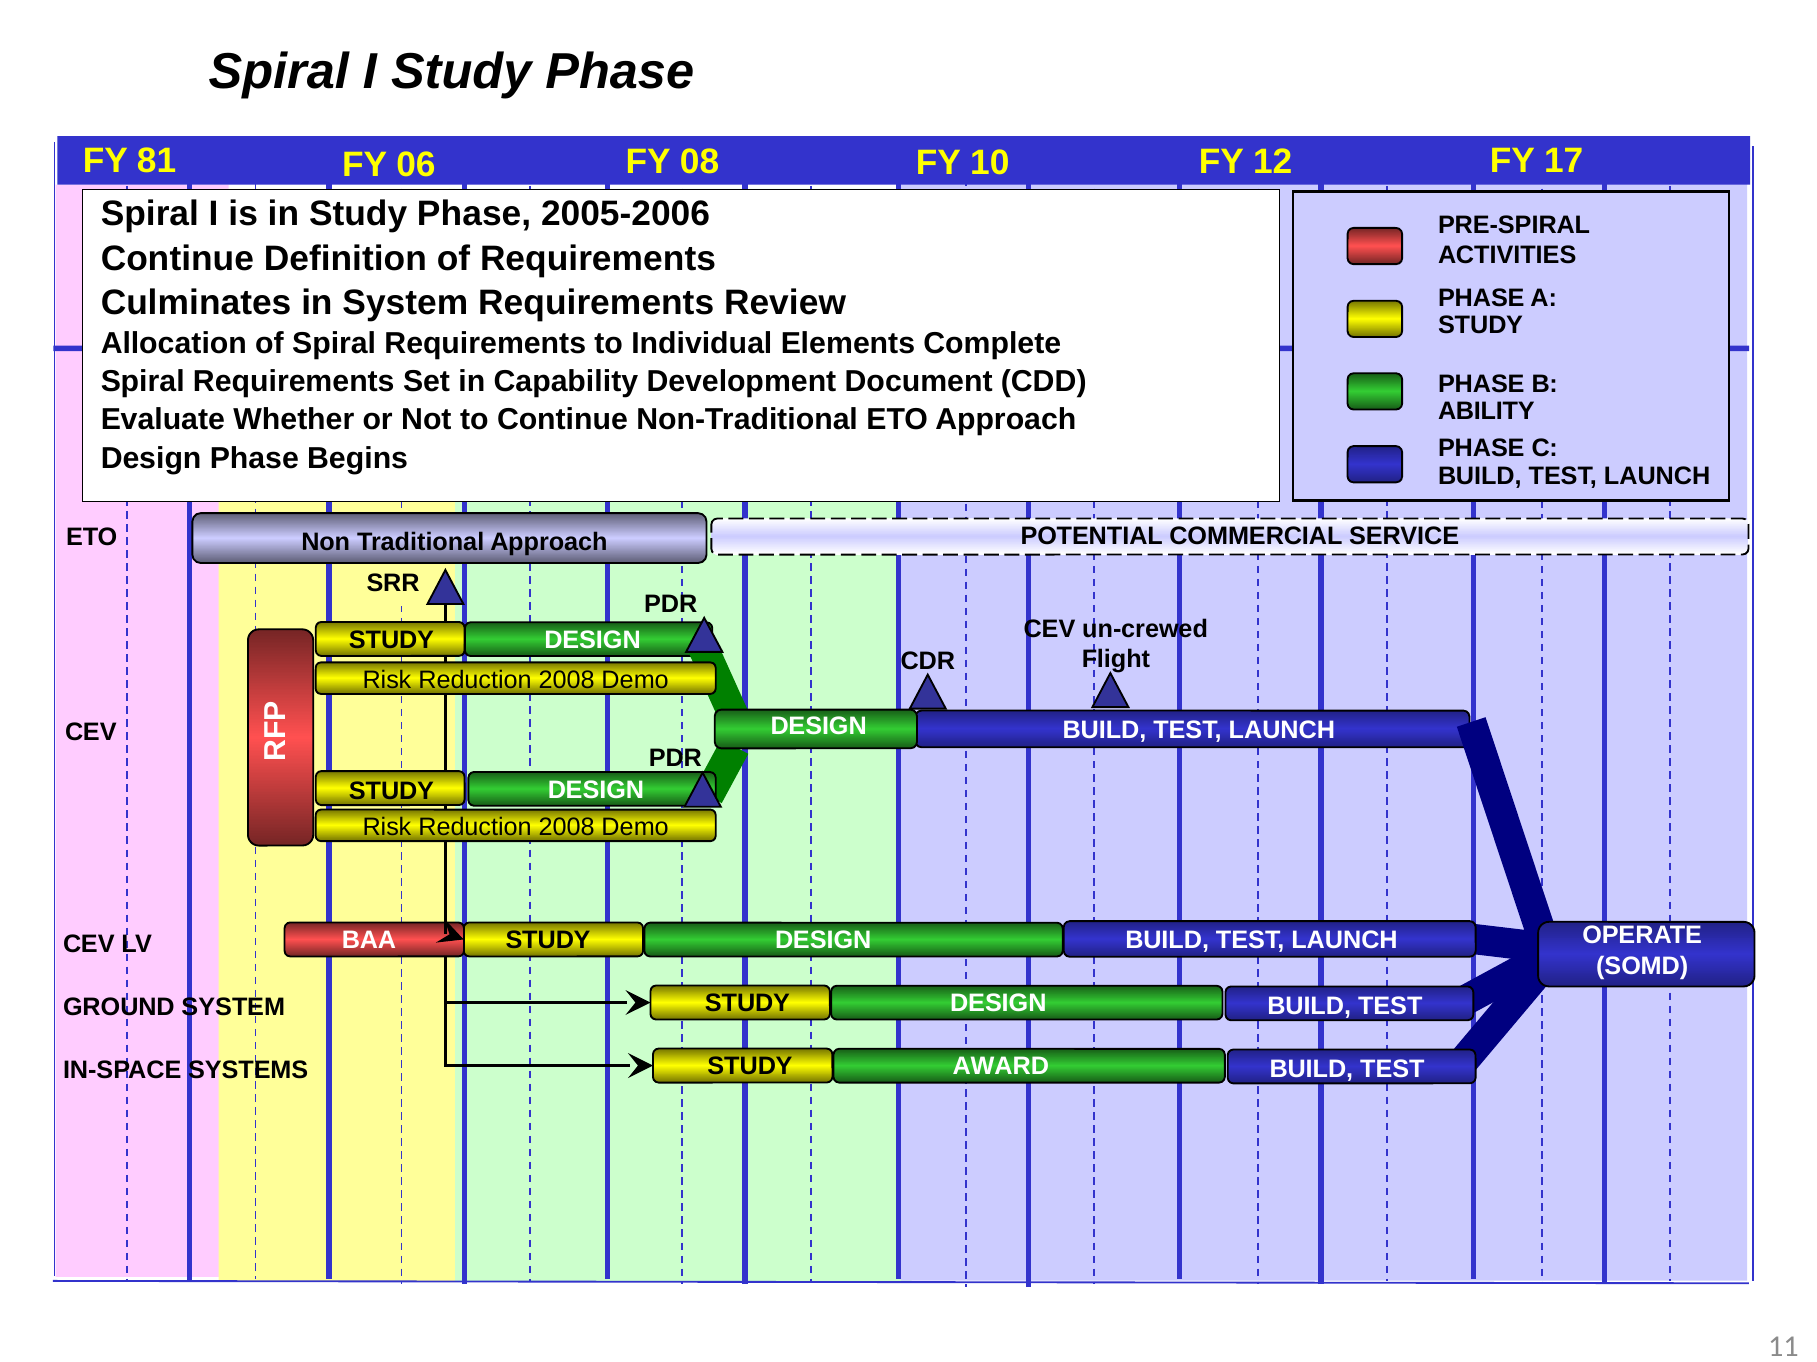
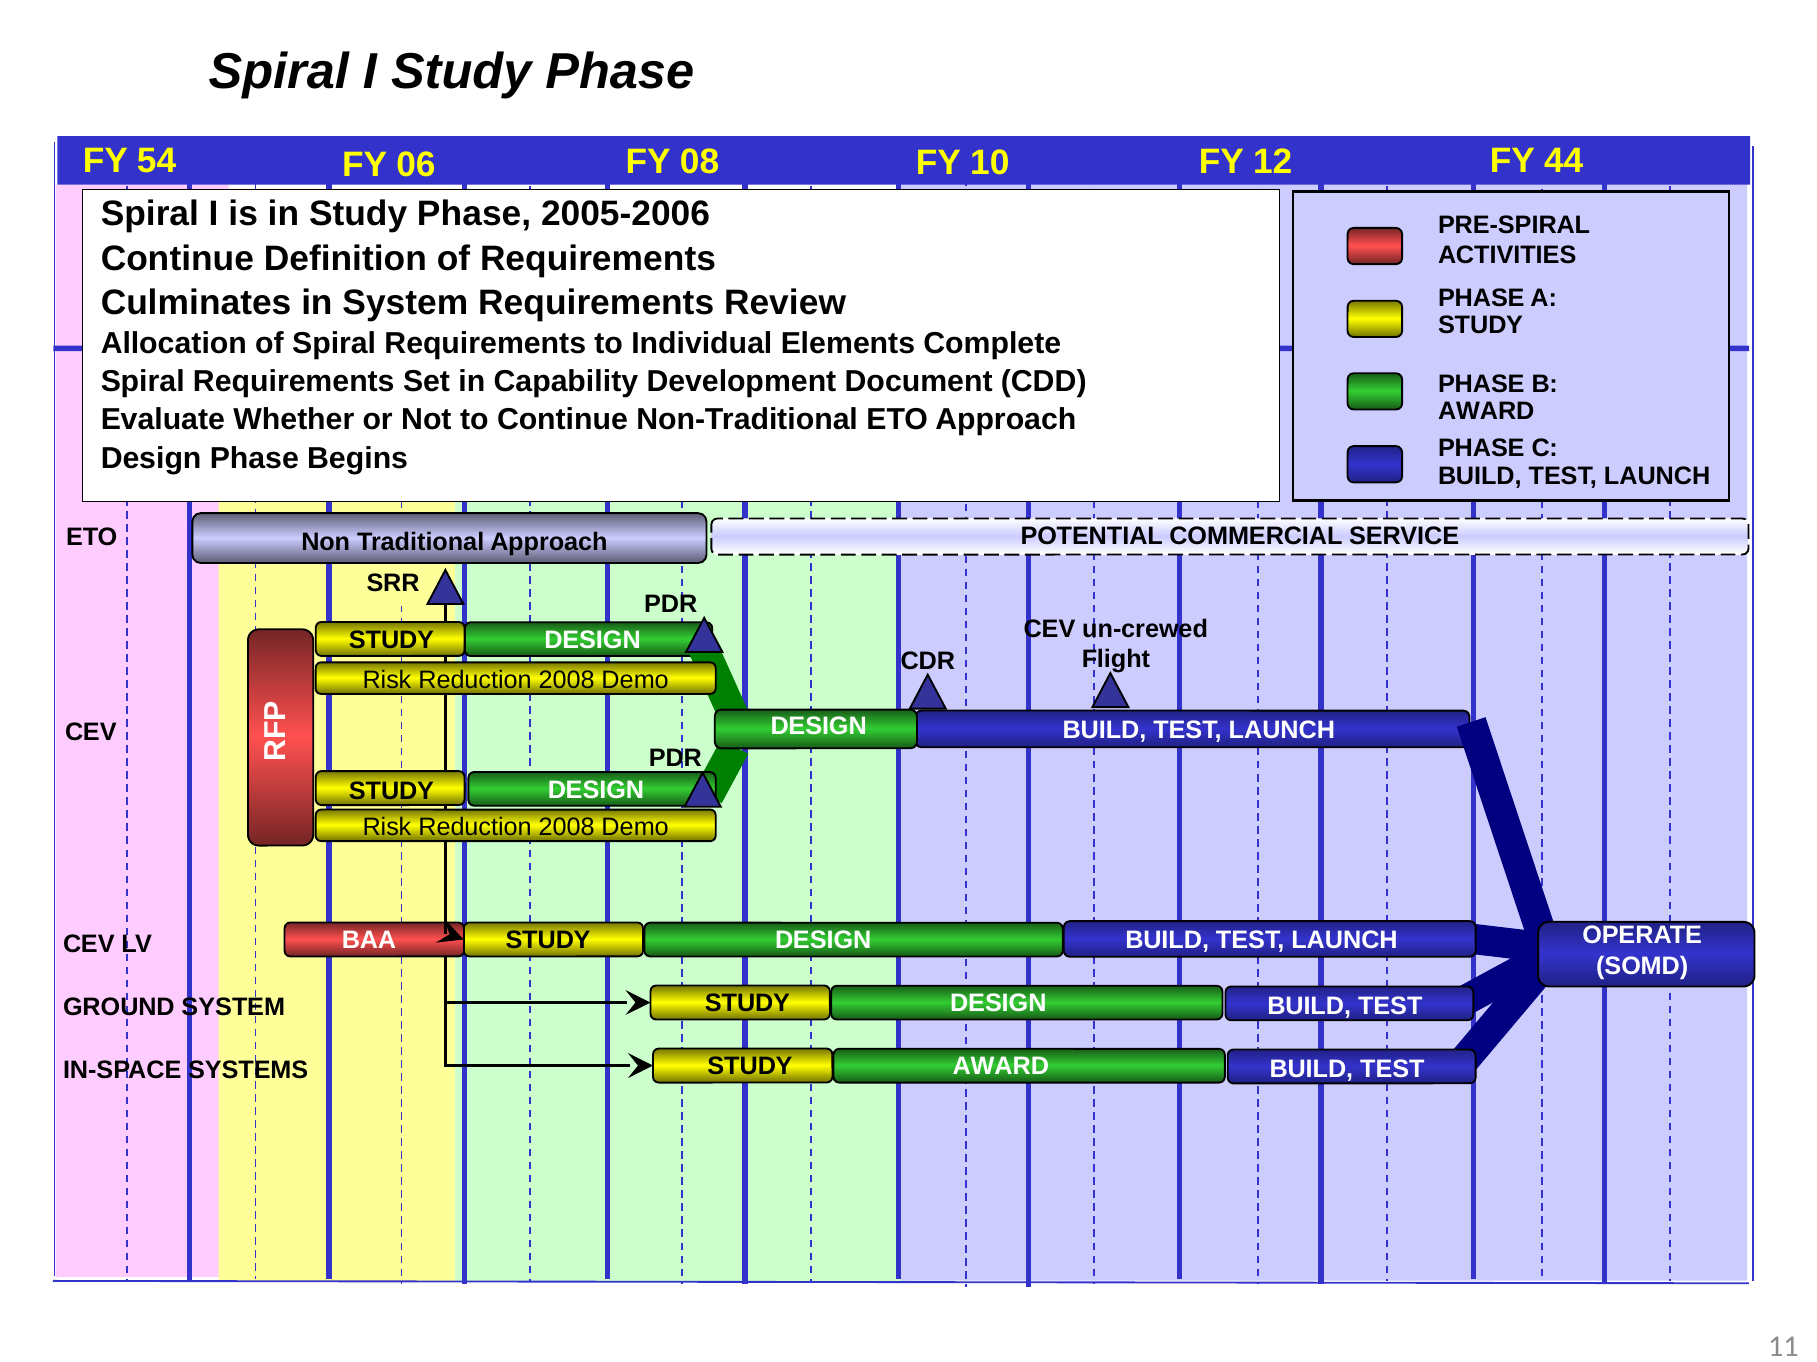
81: 81 -> 54
17: 17 -> 44
ABILITY at (1486, 411): ABILITY -> AWARD
